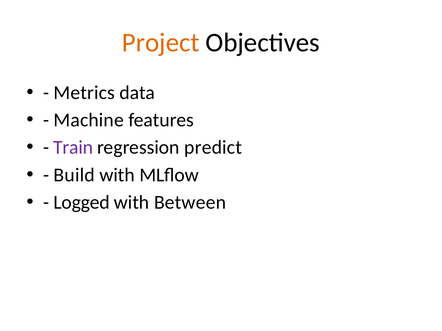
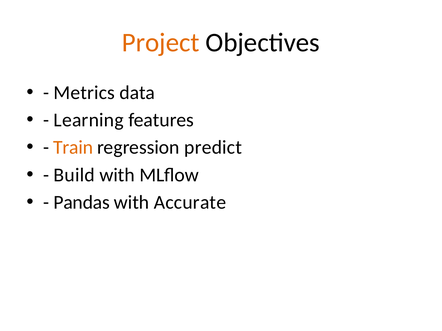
Machine: Machine -> Learning
Train colour: purple -> orange
Logged: Logged -> Pandas
Between: Between -> Accurate
